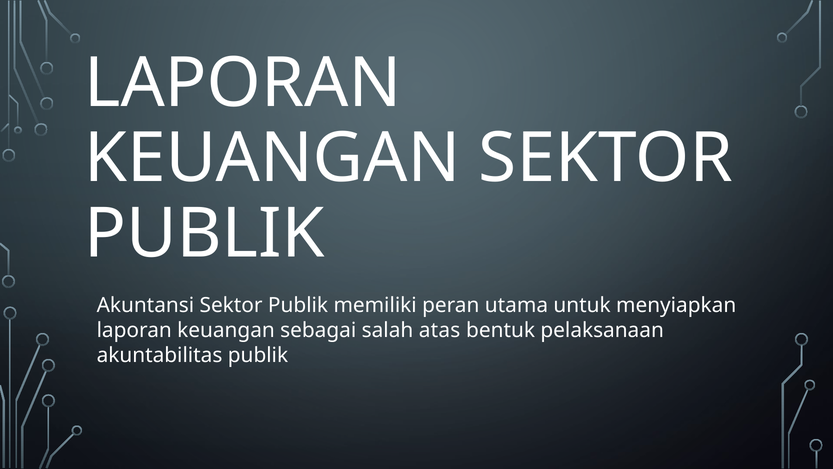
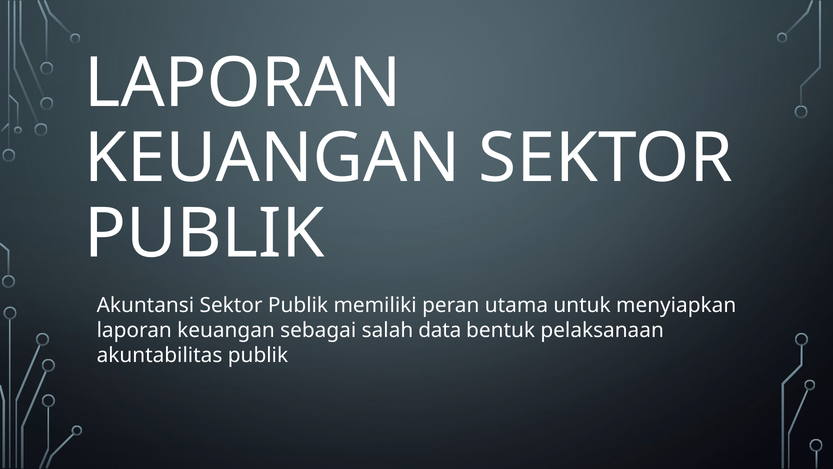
atas: atas -> data
